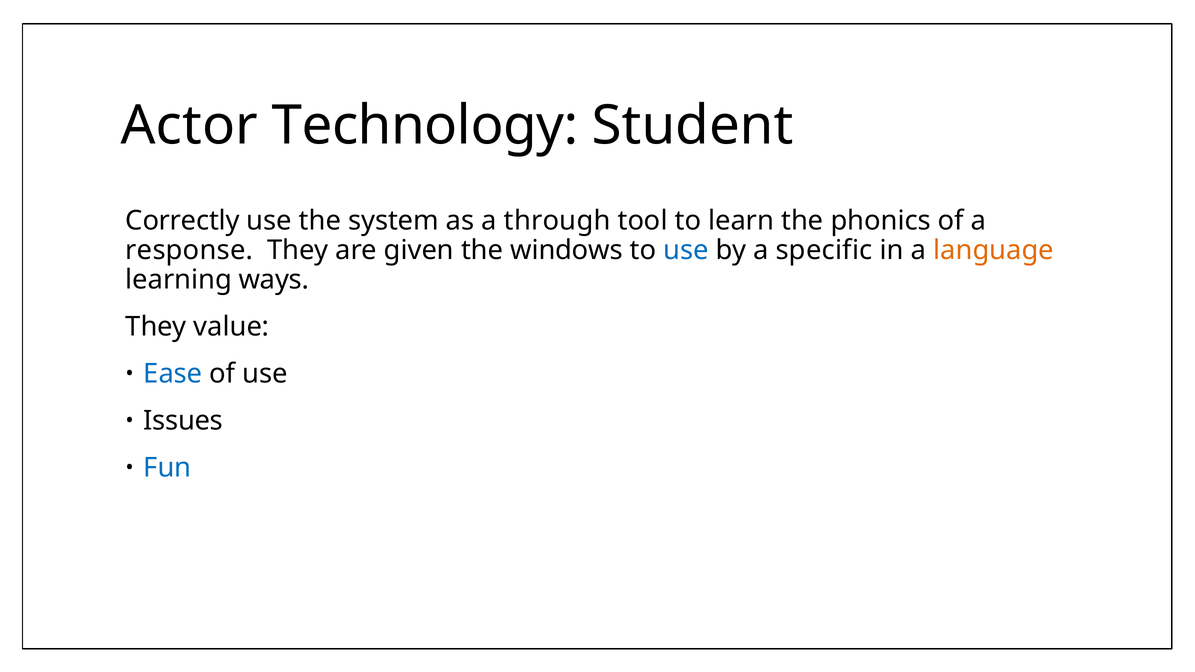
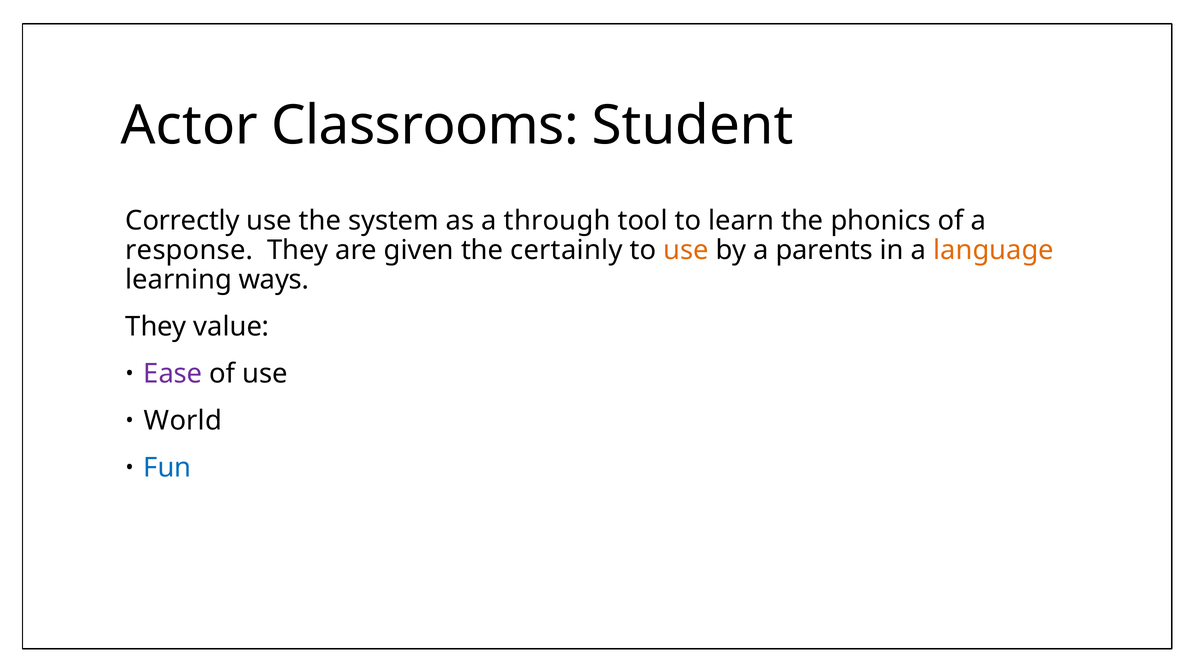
Technology: Technology -> Classrooms
windows: windows -> certainly
use at (686, 250) colour: blue -> orange
specific: specific -> parents
Ease colour: blue -> purple
Issues: Issues -> World
